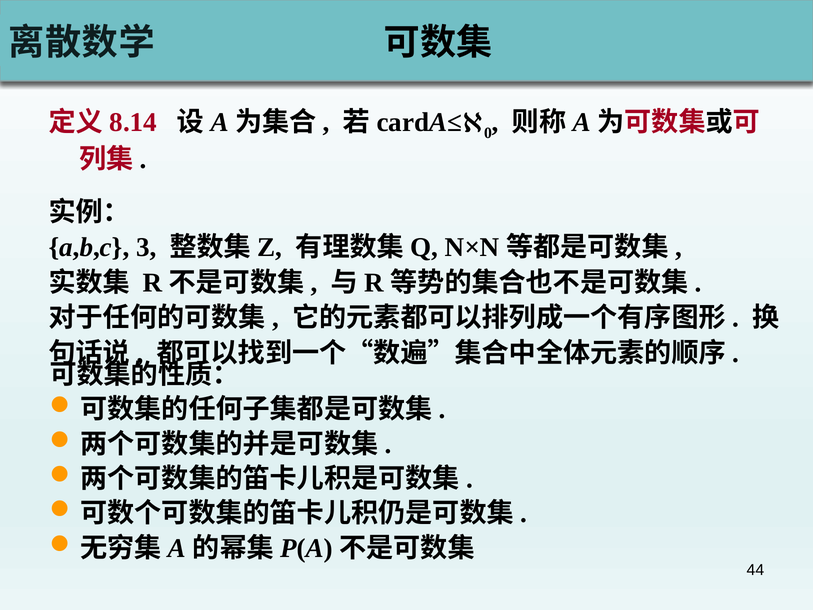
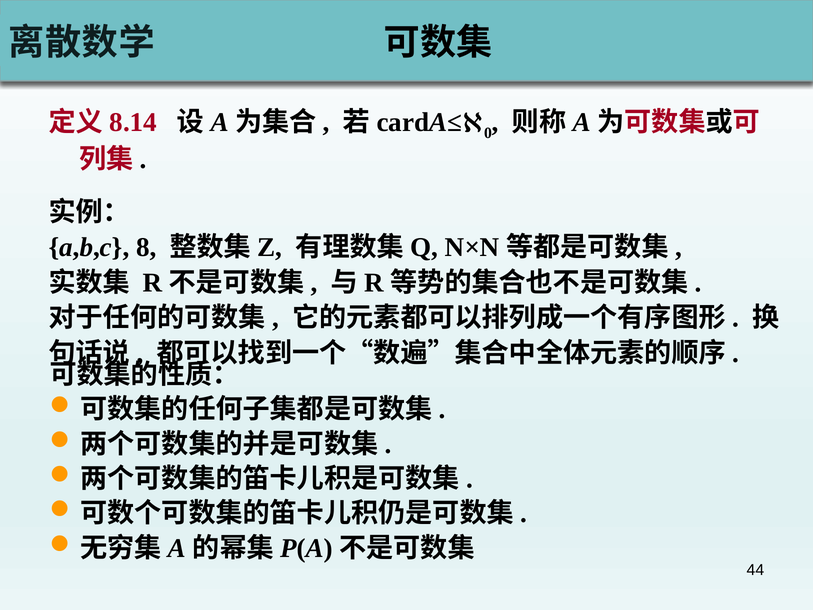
3: 3 -> 8
